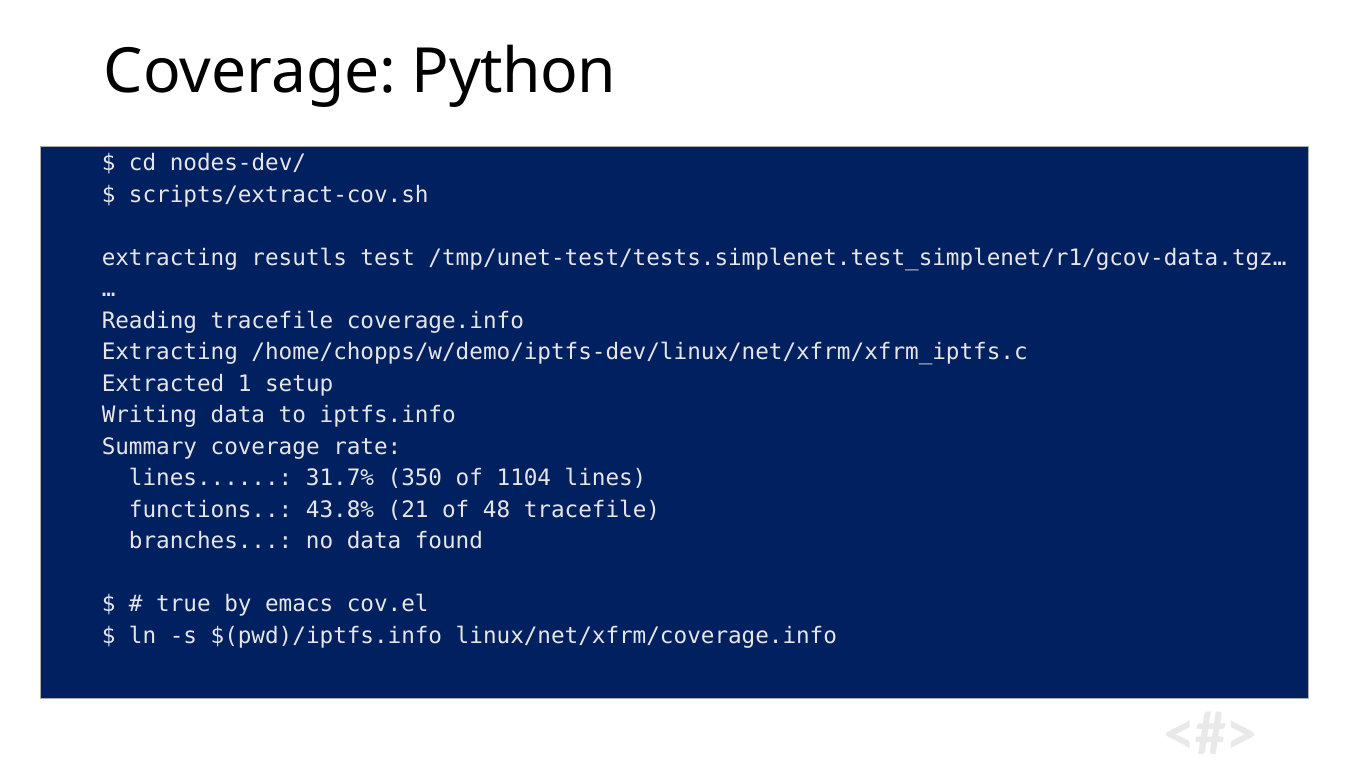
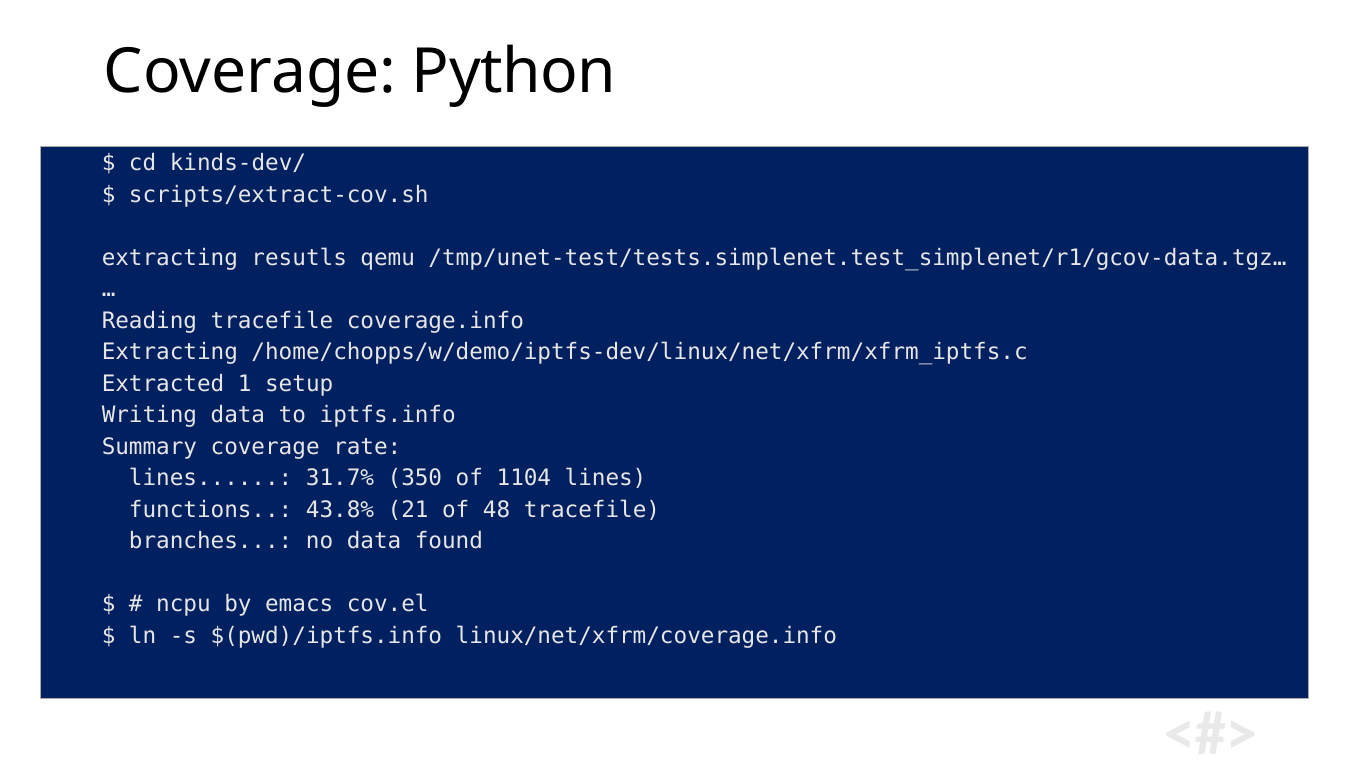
nodes-dev/: nodes-dev/ -> kinds-dev/
test: test -> qemu
true: true -> ncpu
